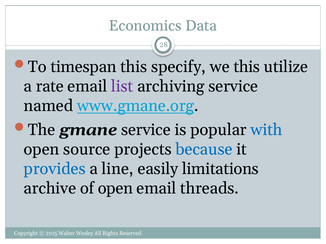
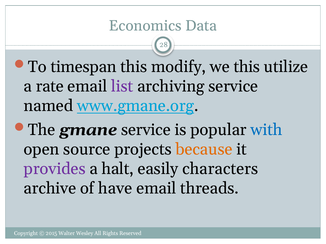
specify: specify -> modify
because colour: blue -> orange
provides colour: blue -> purple
line: line -> halt
limitations: limitations -> characters
of open: open -> have
